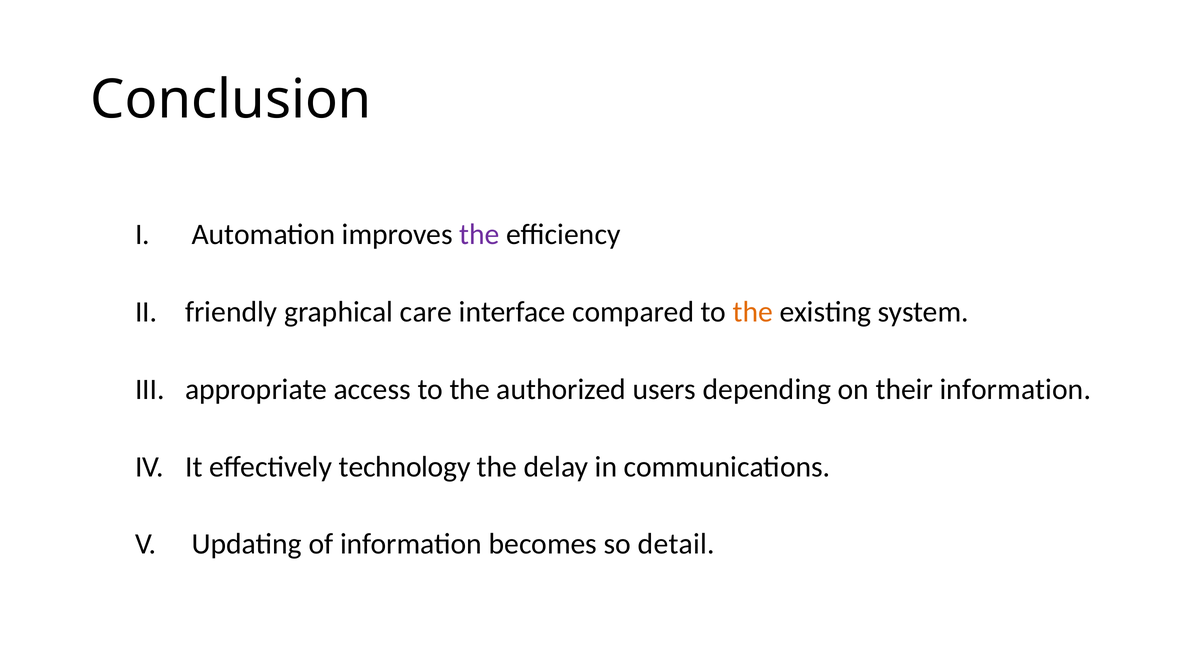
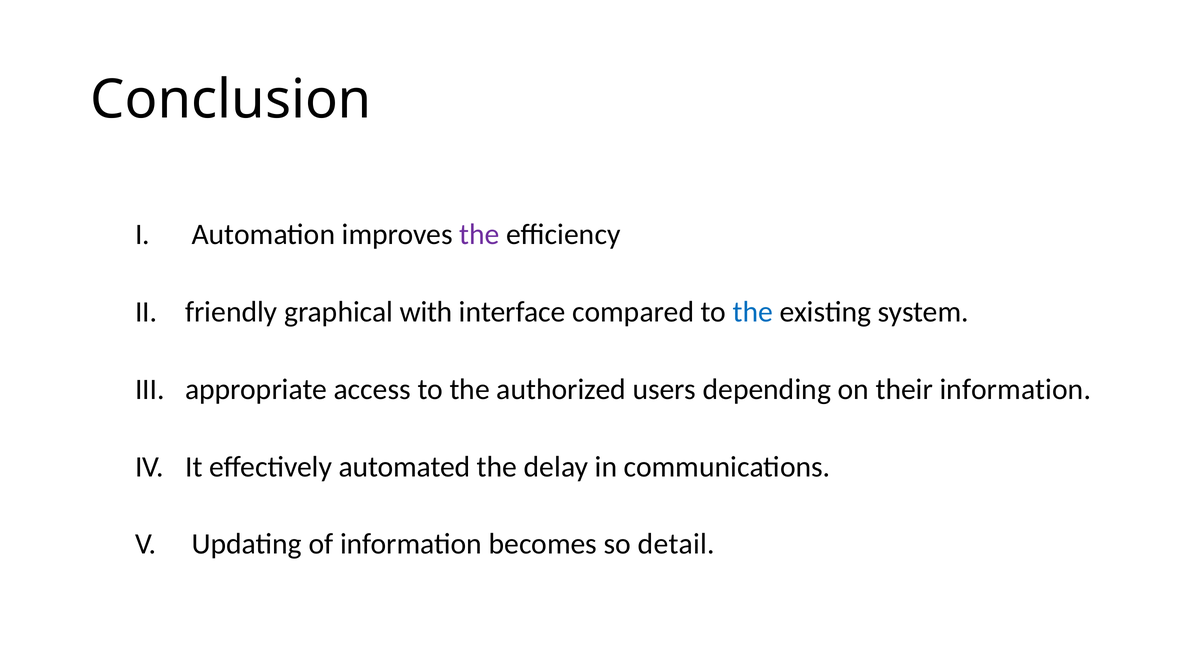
care: care -> with
the at (753, 312) colour: orange -> blue
technology: technology -> automated
